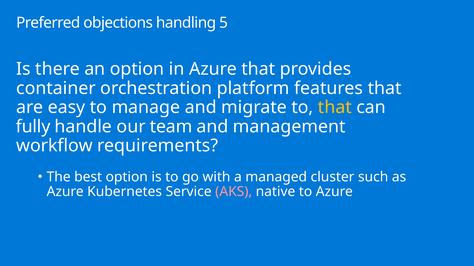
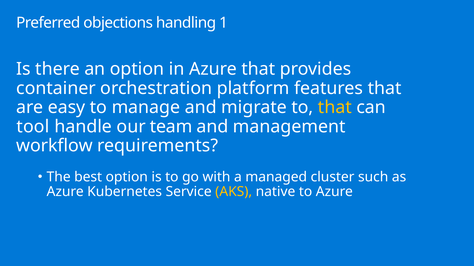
5: 5 -> 1
fully: fully -> tool
AKS colour: pink -> yellow
